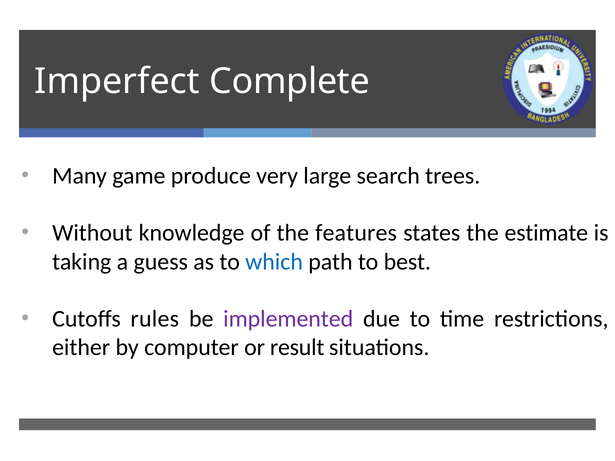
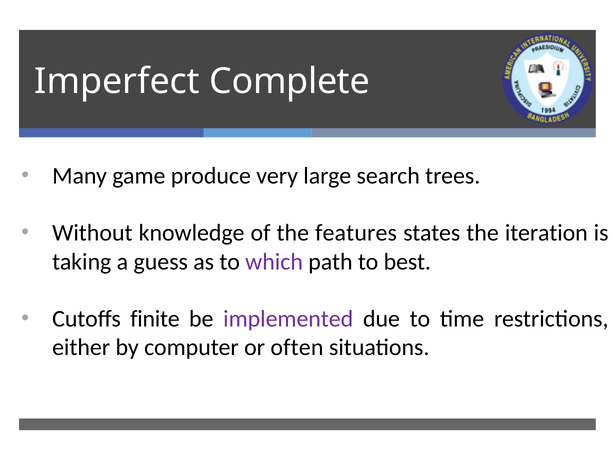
estimate: estimate -> iteration
which colour: blue -> purple
rules: rules -> finite
result: result -> often
